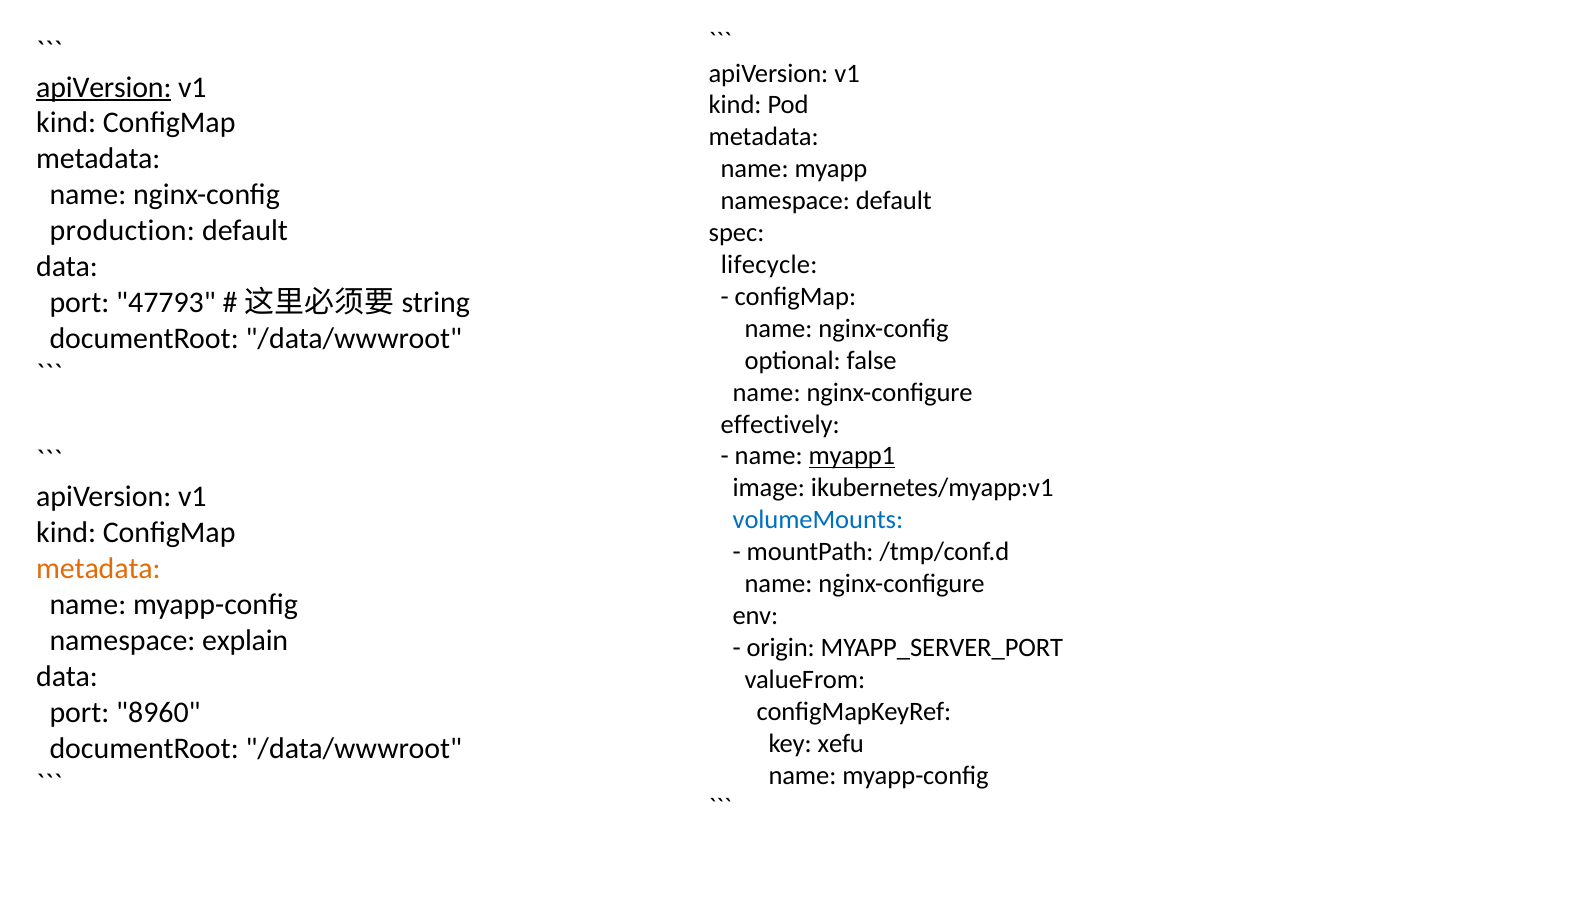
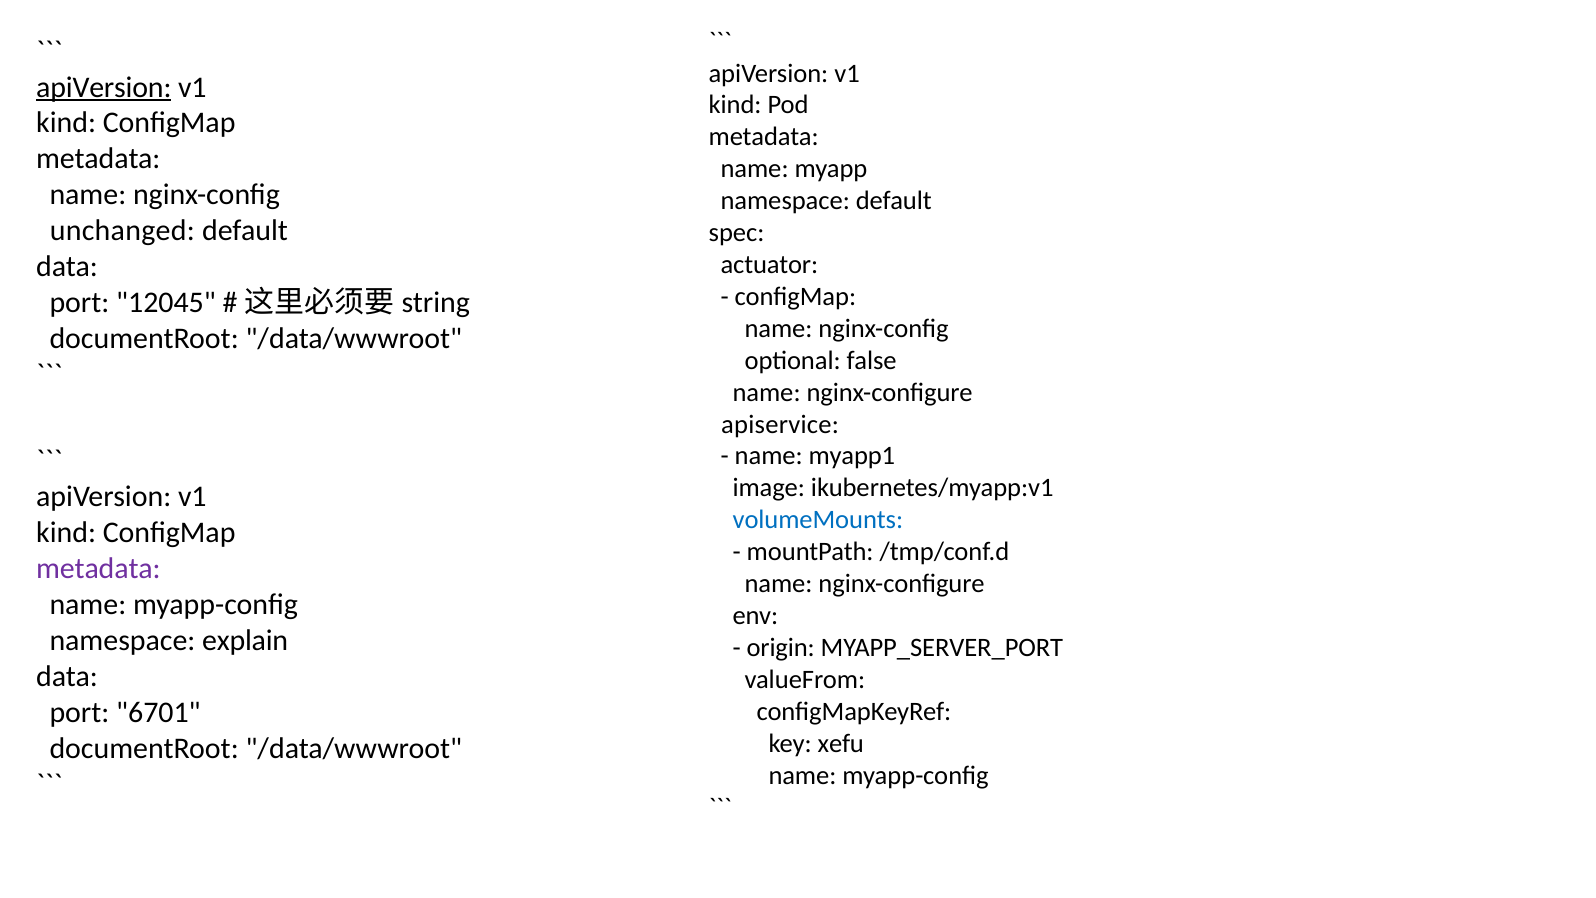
production: production -> unchanged
lifecycle: lifecycle -> actuator
47793: 47793 -> 12045
effectively: effectively -> apiservice
myapp1 underline: present -> none
metadata at (98, 569) colour: orange -> purple
8960: 8960 -> 6701
